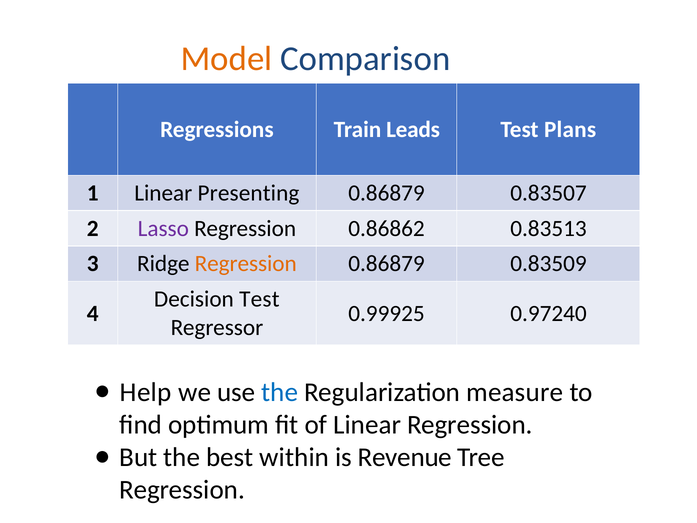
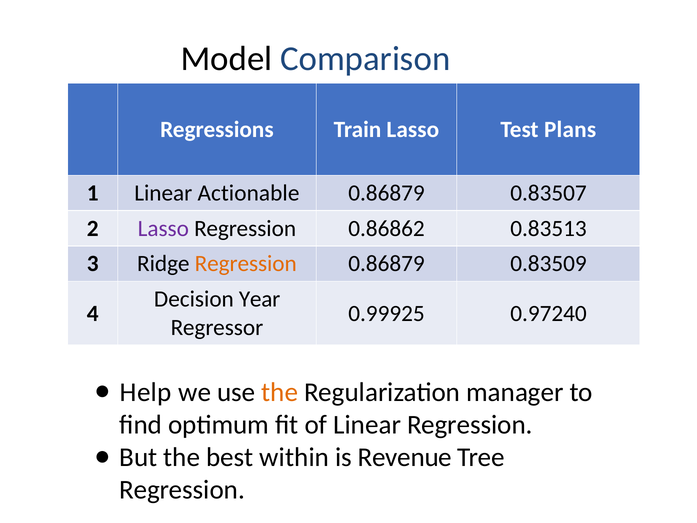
Model colour: orange -> black
Train Leads: Leads -> Lasso
Presenting: Presenting -> Actionable
Decision Test: Test -> Year
the at (280, 392) colour: blue -> orange
measure: measure -> manager
